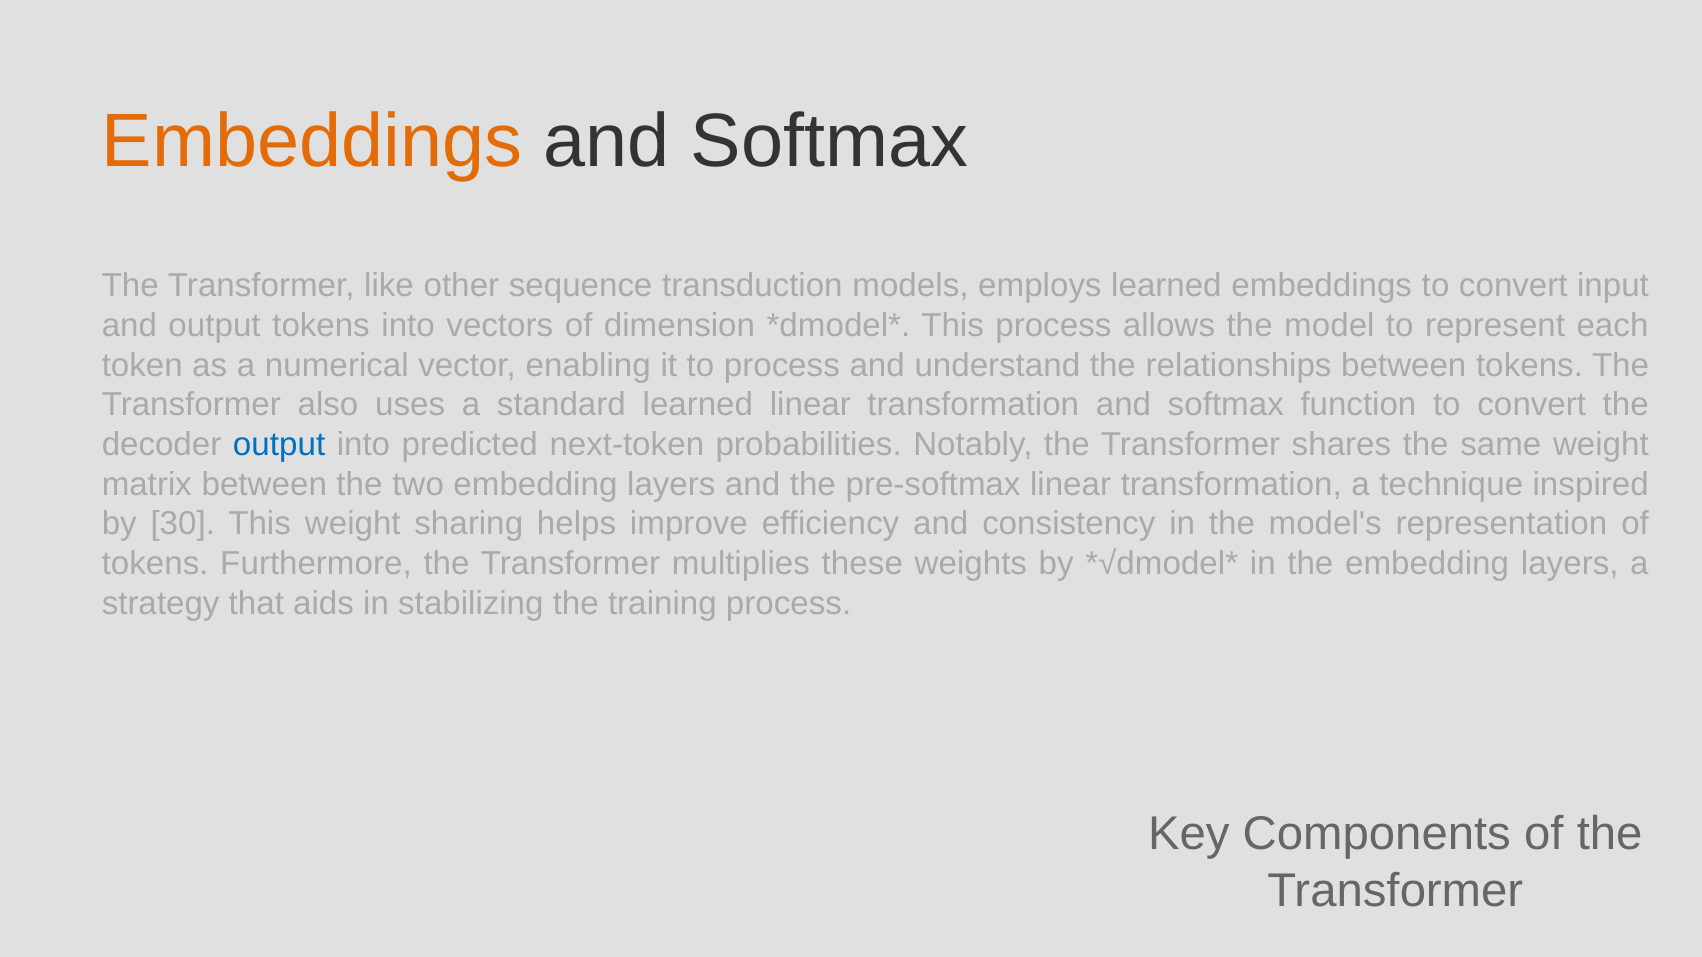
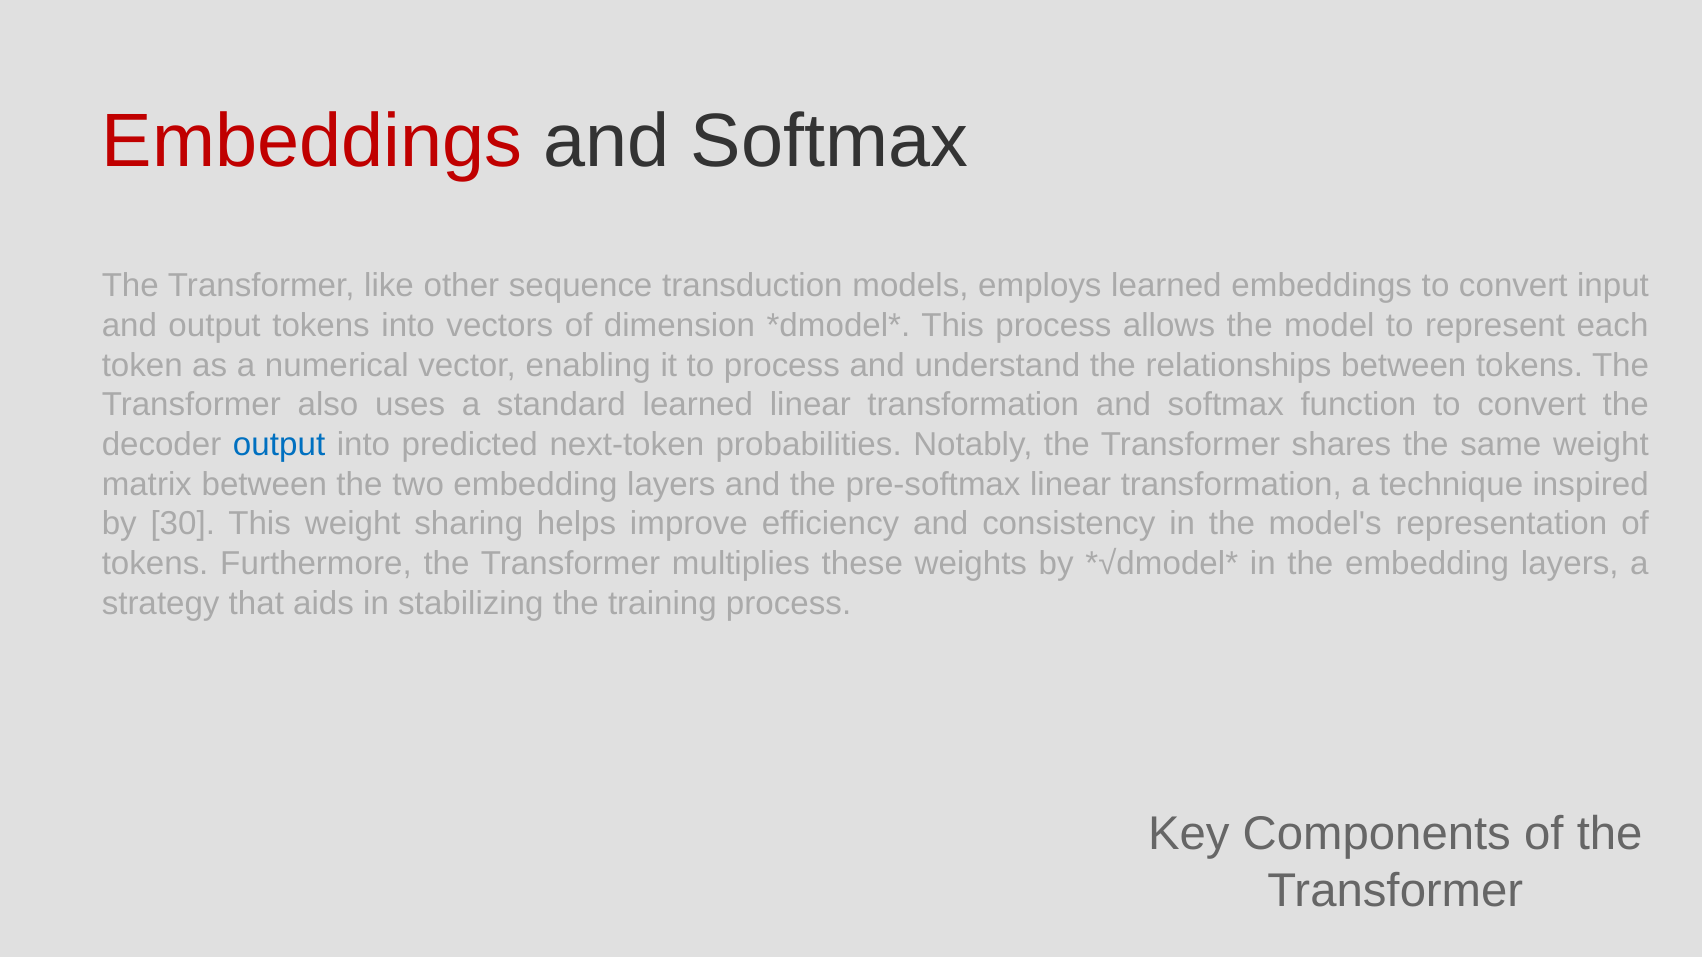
Embeddings at (312, 141) colour: orange -> red
